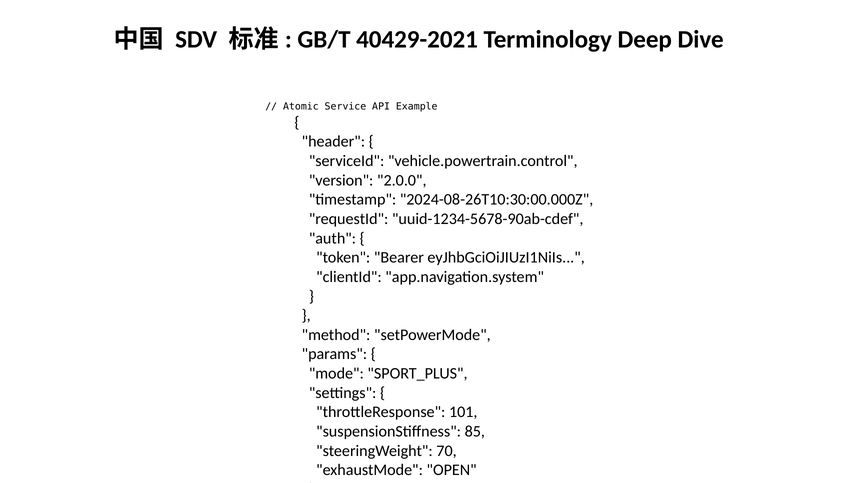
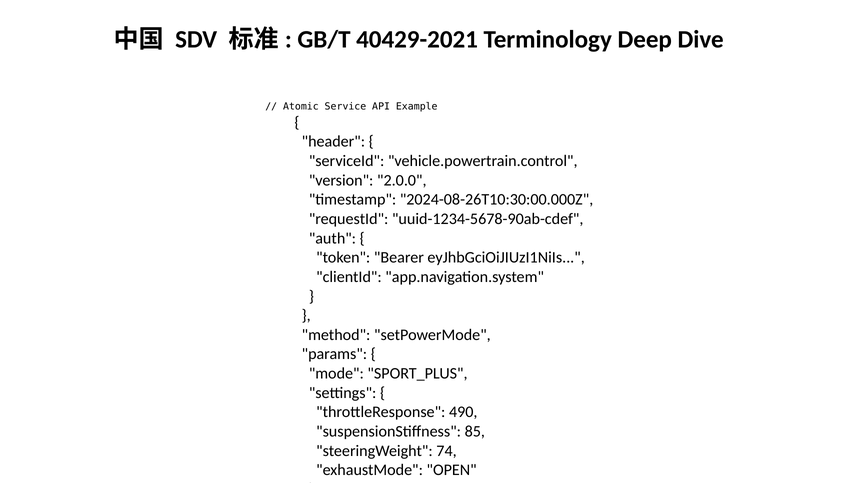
101: 101 -> 490
70: 70 -> 74
